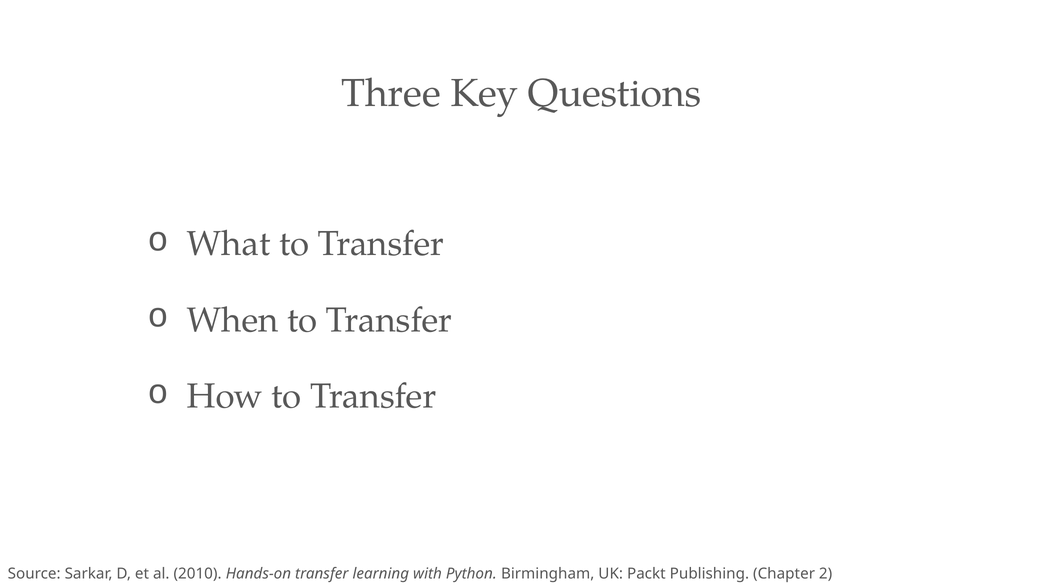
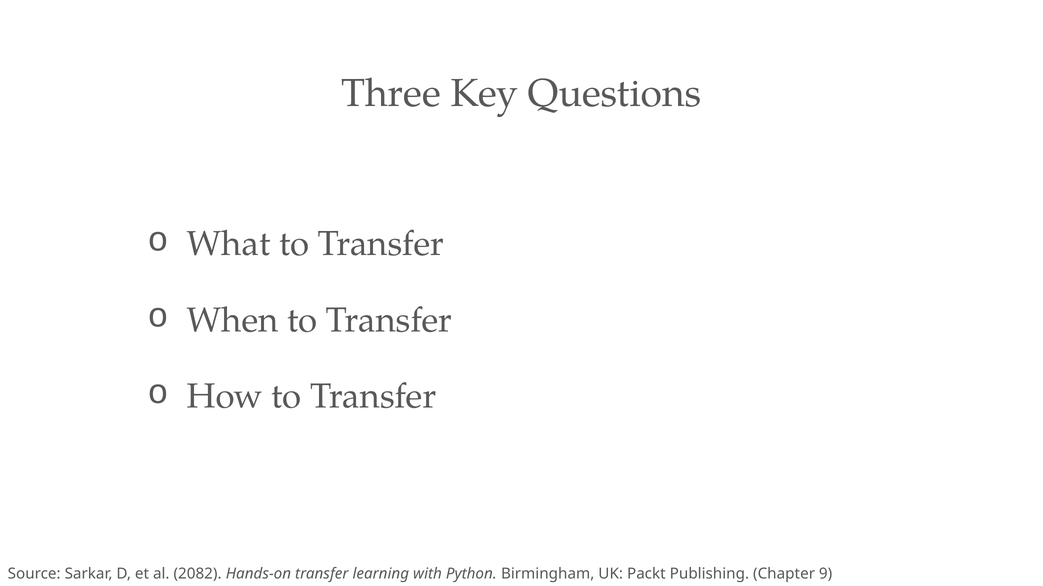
2010: 2010 -> 2082
2: 2 -> 9
